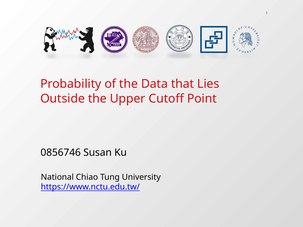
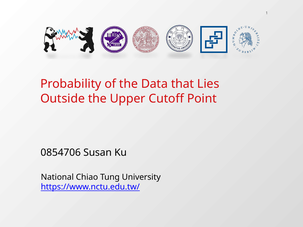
0856746: 0856746 -> 0854706
